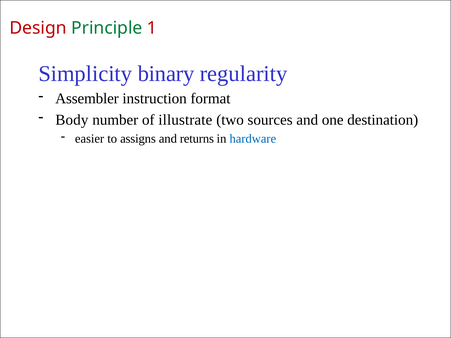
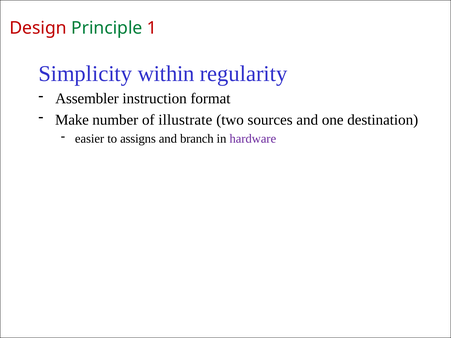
binary: binary -> within
Body: Body -> Make
returns: returns -> branch
hardware colour: blue -> purple
